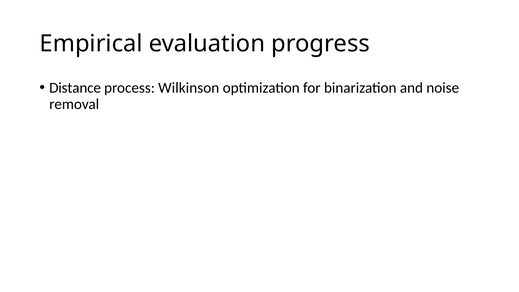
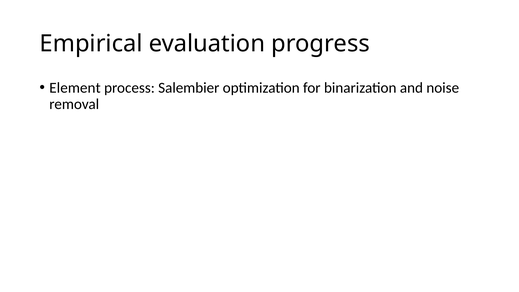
Distance: Distance -> Element
Wilkinson: Wilkinson -> Salembier
